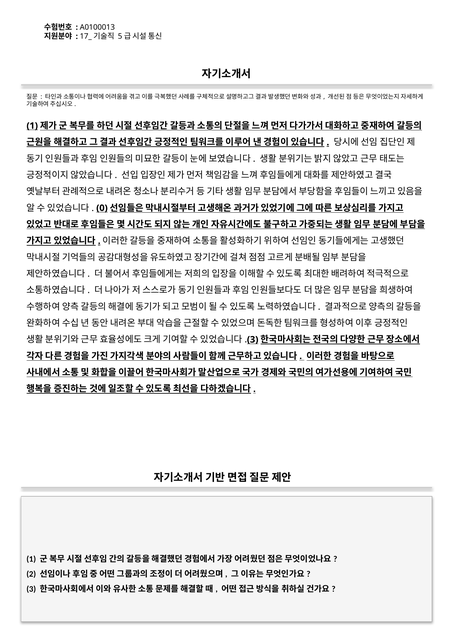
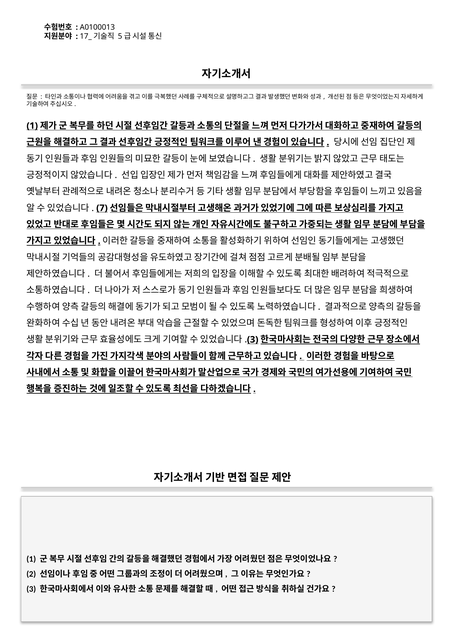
0: 0 -> 7
